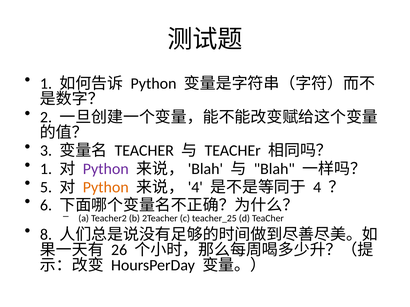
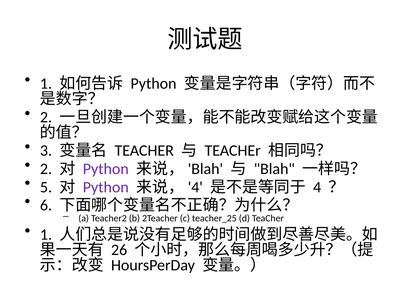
1 at (46, 169): 1 -> 2
Python at (106, 187) colour: orange -> purple
8 at (46, 235): 8 -> 1
